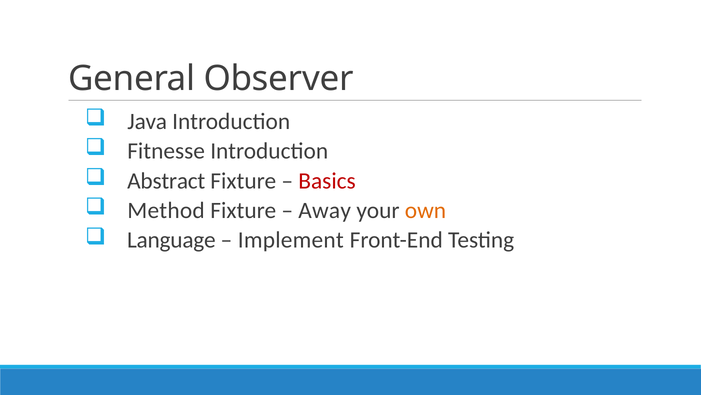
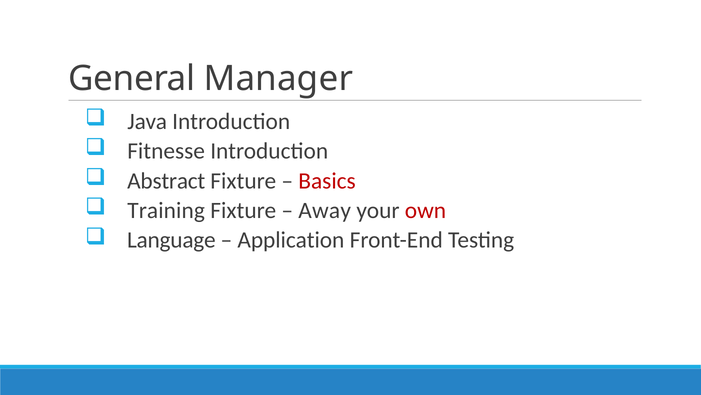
Observer: Observer -> Manager
Method: Method -> Training
own colour: orange -> red
Implement: Implement -> Application
